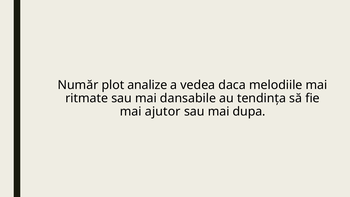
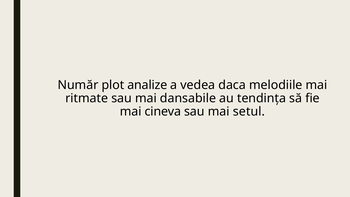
ajutor: ajutor -> cineva
dupa: dupa -> setul
